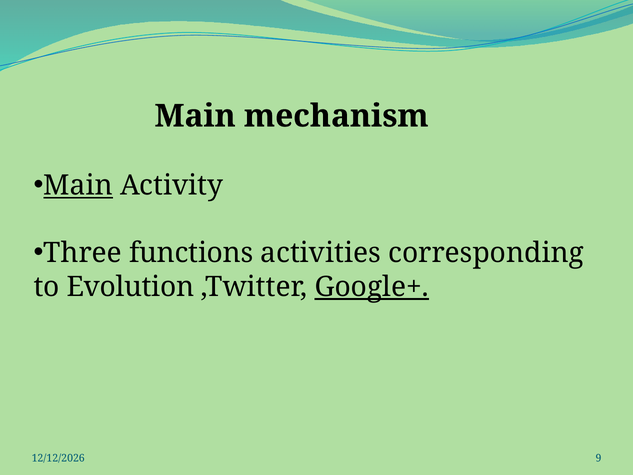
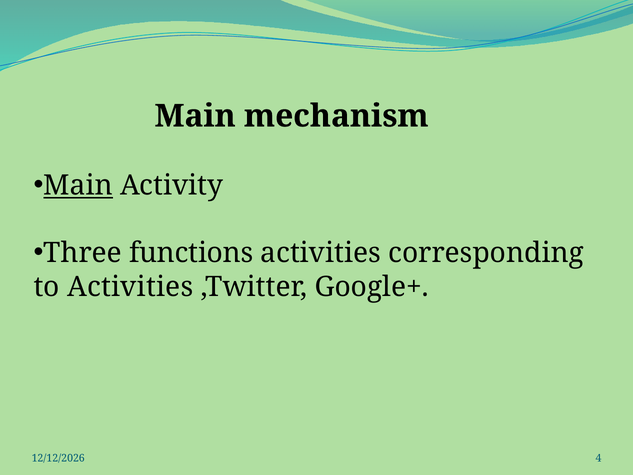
to Evolution: Evolution -> Activities
Google+ underline: present -> none
9: 9 -> 4
